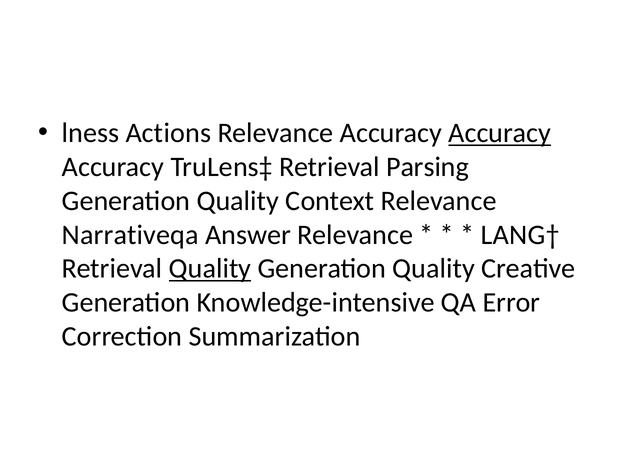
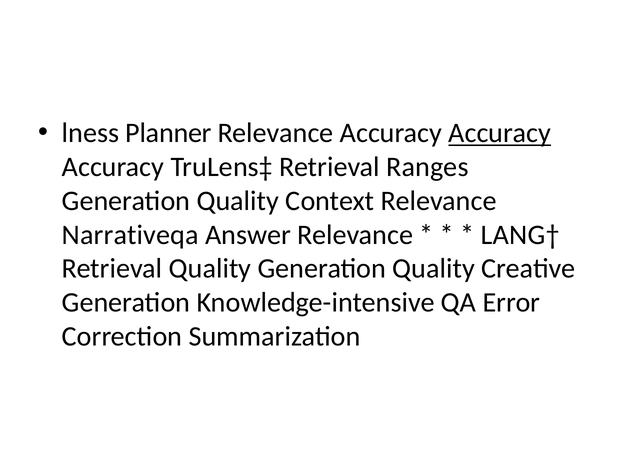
Actions: Actions -> Planner
Parsing: Parsing -> Ranges
Quality at (210, 268) underline: present -> none
